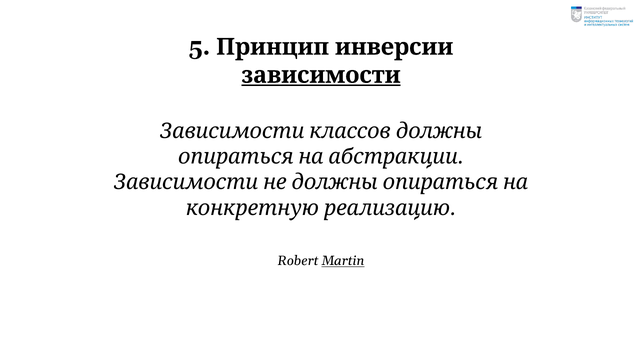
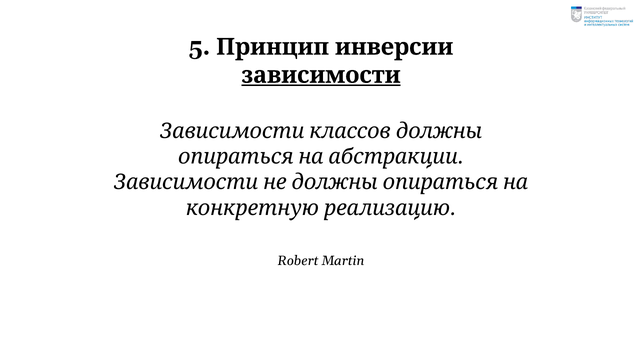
Martin underline: present -> none
